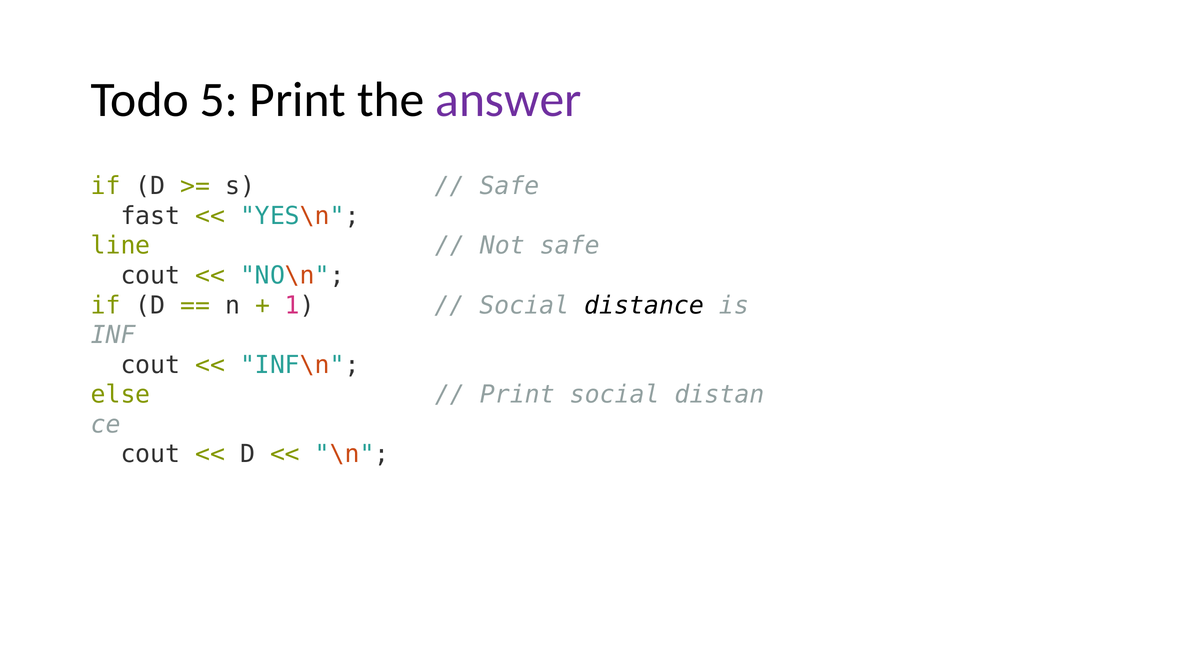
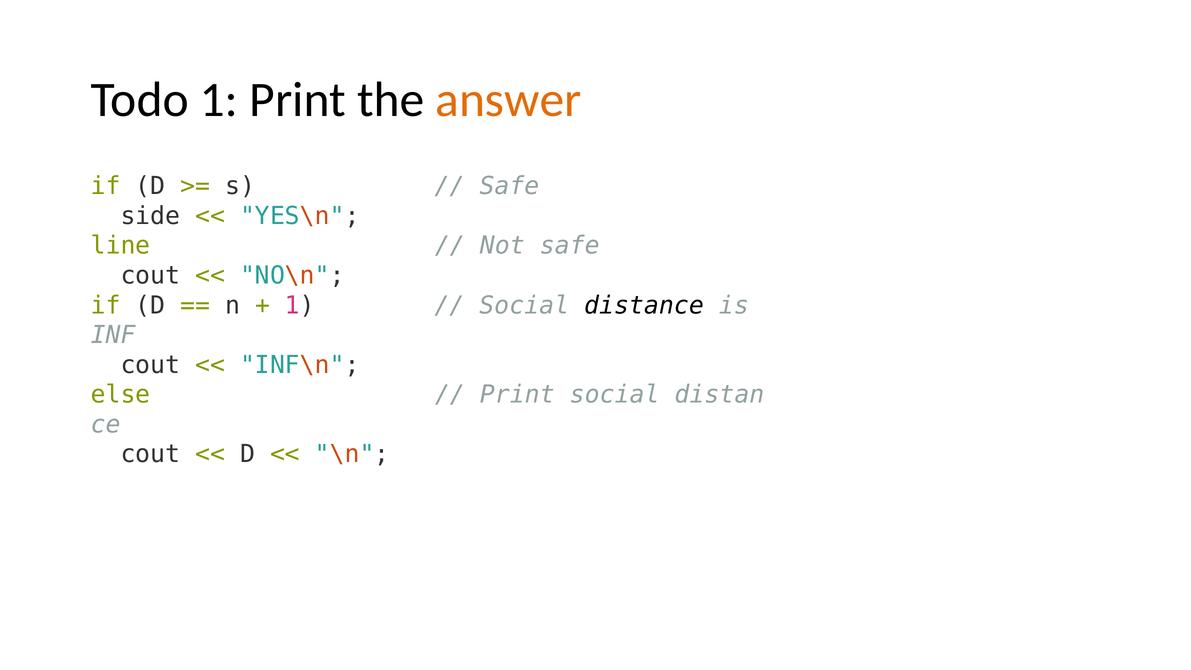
Todo 5: 5 -> 1
answer colour: purple -> orange
fast: fast -> side
